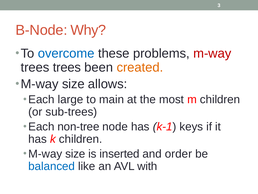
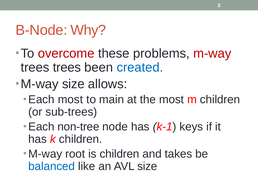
overcome colour: blue -> red
created colour: orange -> blue
Each large: large -> most
size at (75, 153): size -> root
is inserted: inserted -> children
order: order -> takes
AVL with: with -> size
